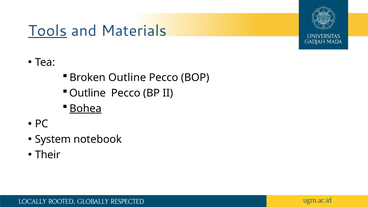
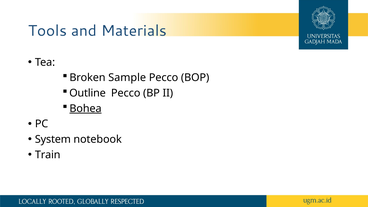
Tools underline: present -> none
Broken Outline: Outline -> Sample
Their: Their -> Train
